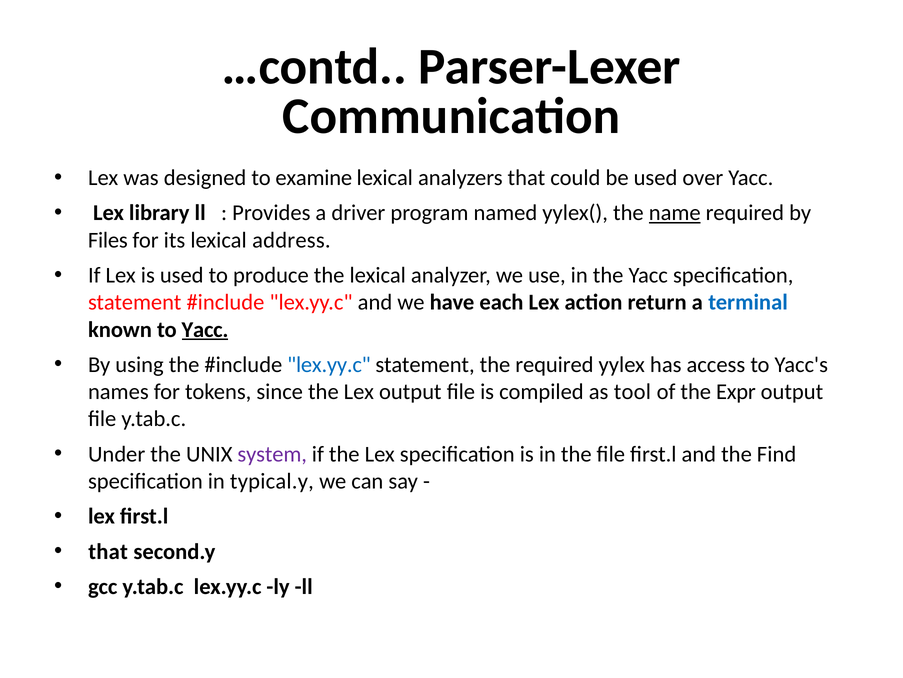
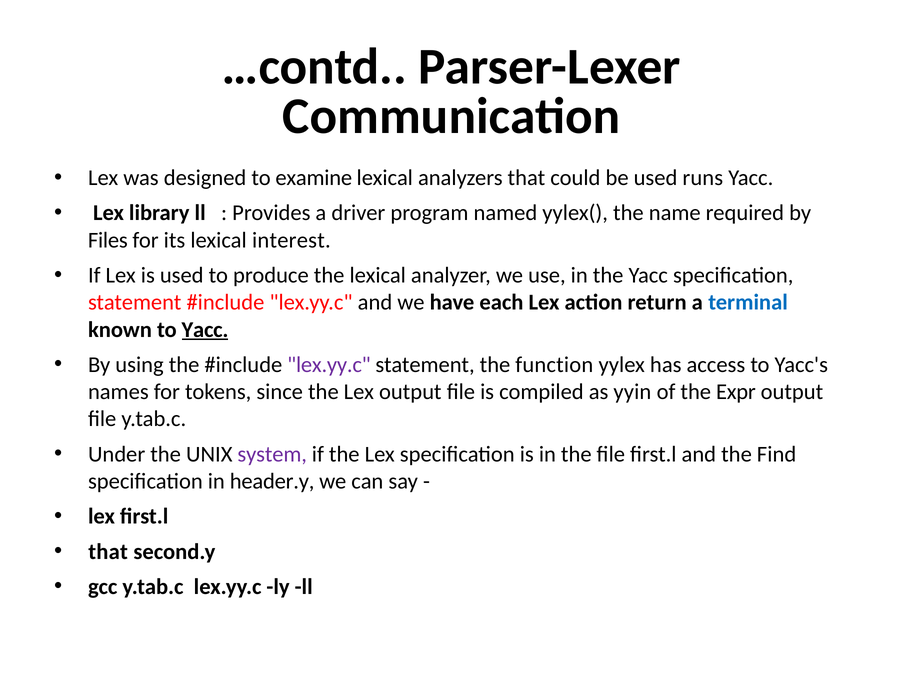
over: over -> runs
name underline: present -> none
address: address -> interest
lex.yy.c at (329, 364) colour: blue -> purple
the required: required -> function
tool: tool -> yyin
typical.y: typical.y -> header.y
